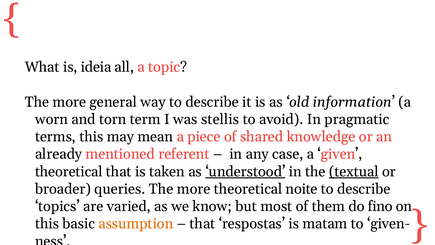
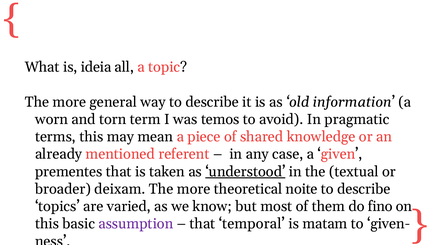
stellis: stellis -> temos
theoretical at (69, 171): theoretical -> prementes
textual underline: present -> none
queries: queries -> deixam
assumption colour: orange -> purple
respostas: respostas -> temporal
